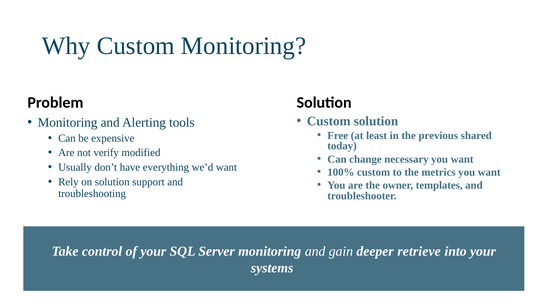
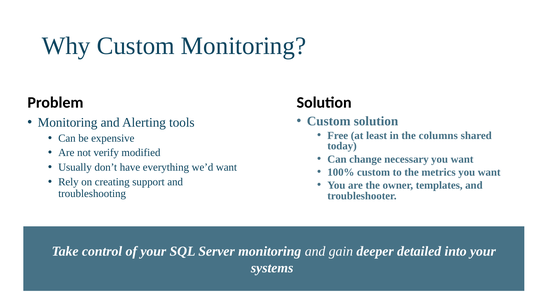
previous: previous -> columns
on solution: solution -> creating
retrieve: retrieve -> detailed
